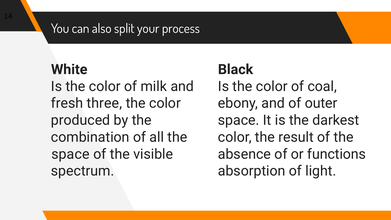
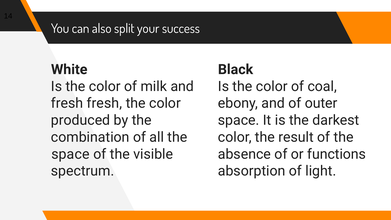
process: process -> success
fresh three: three -> fresh
